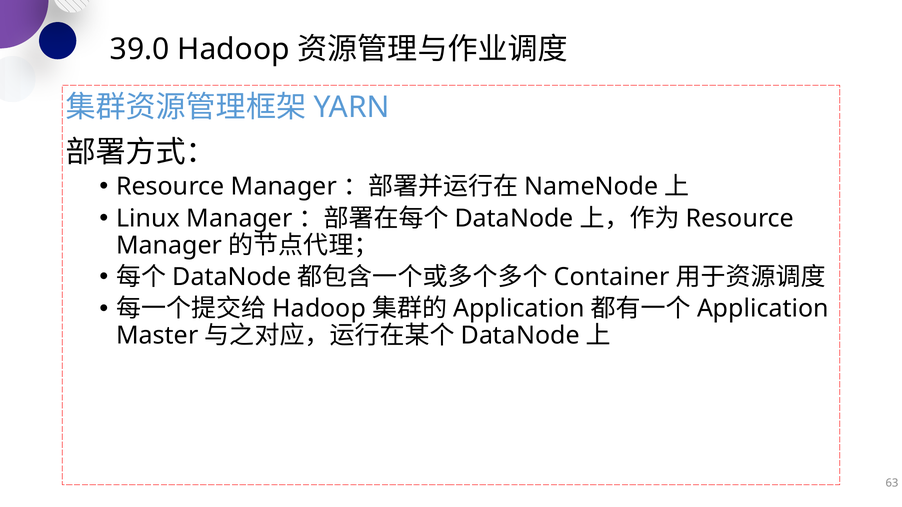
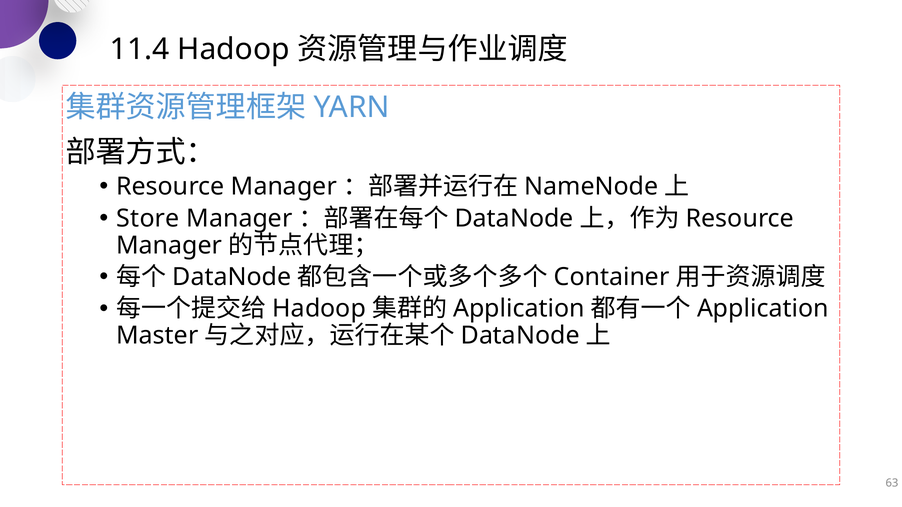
39.0: 39.0 -> 11.4
Linux: Linux -> Store
